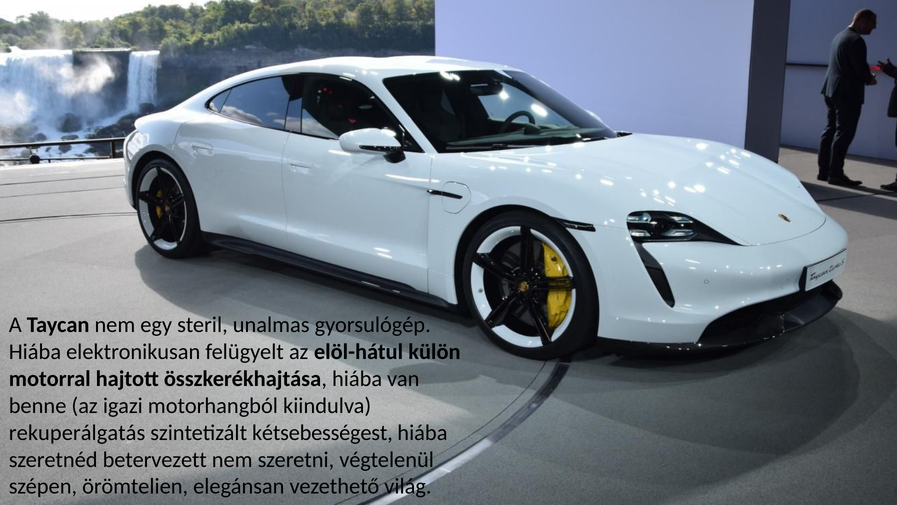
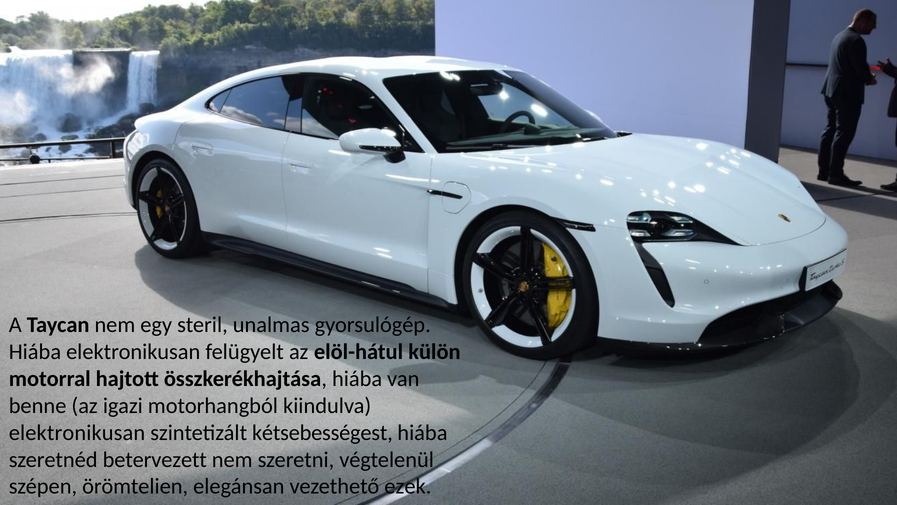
rekuperálgatás at (77, 432): rekuperálgatás -> elektronikusan
világ: világ -> ezek
